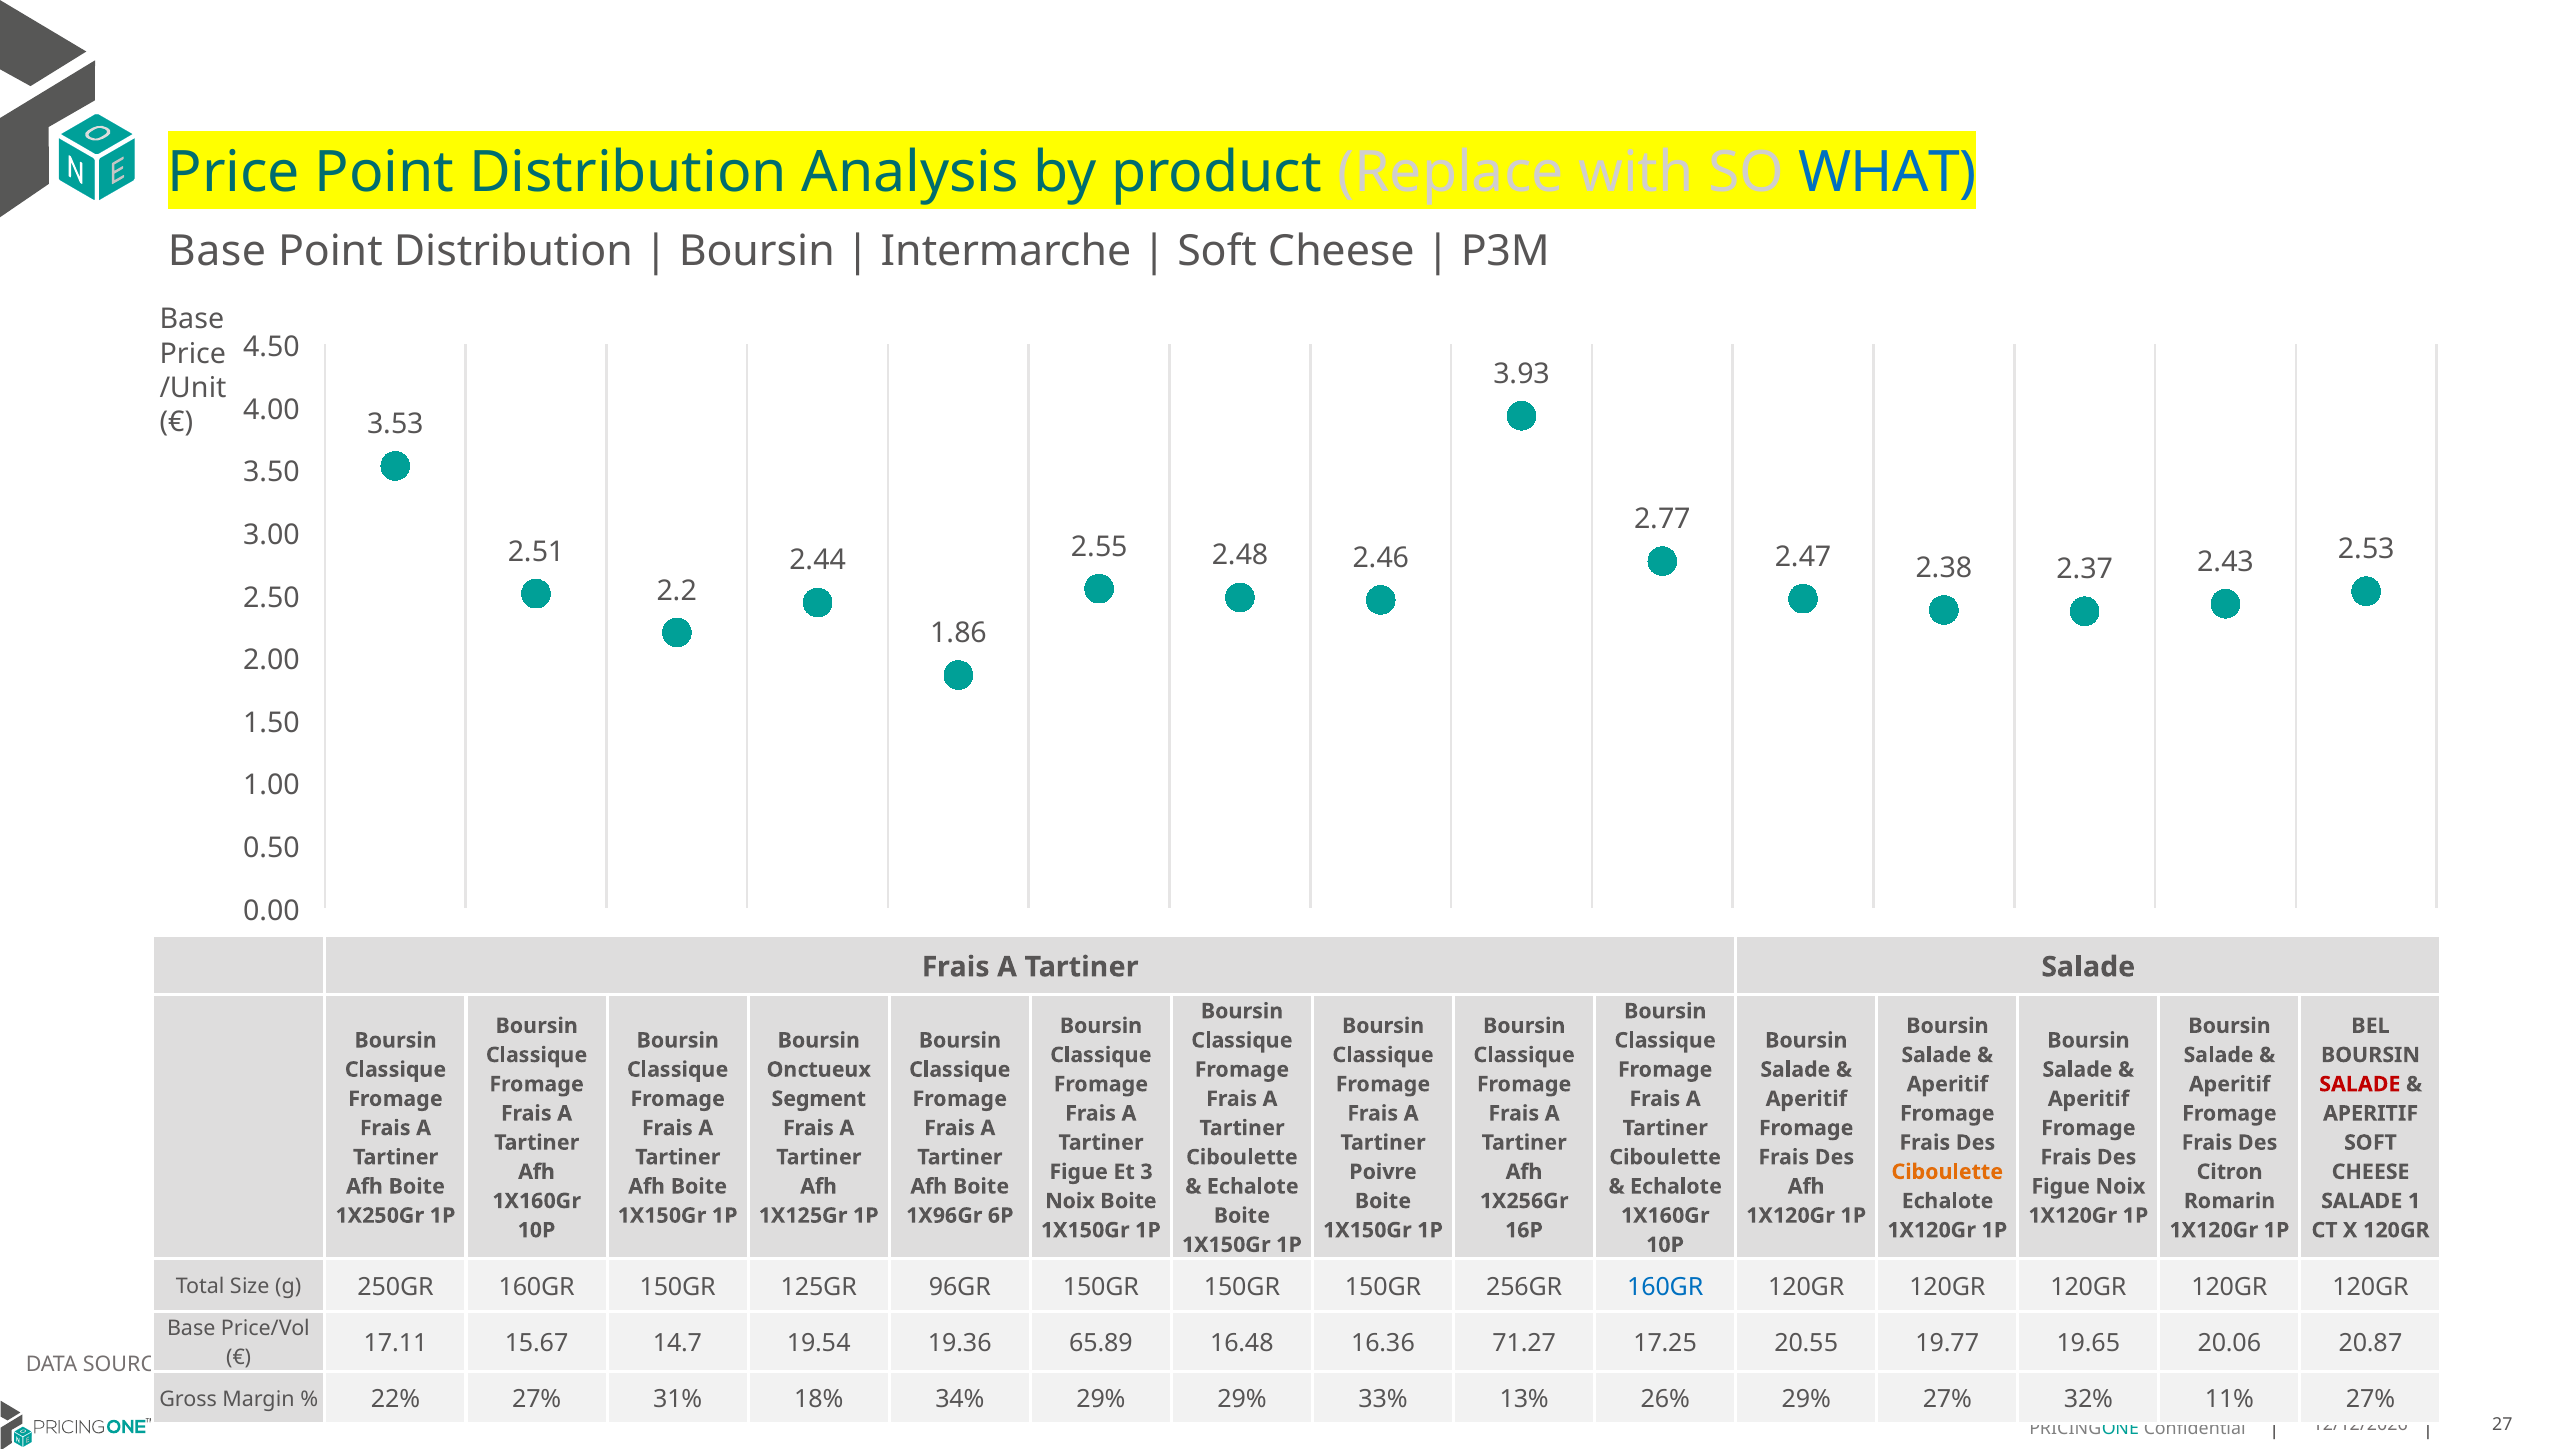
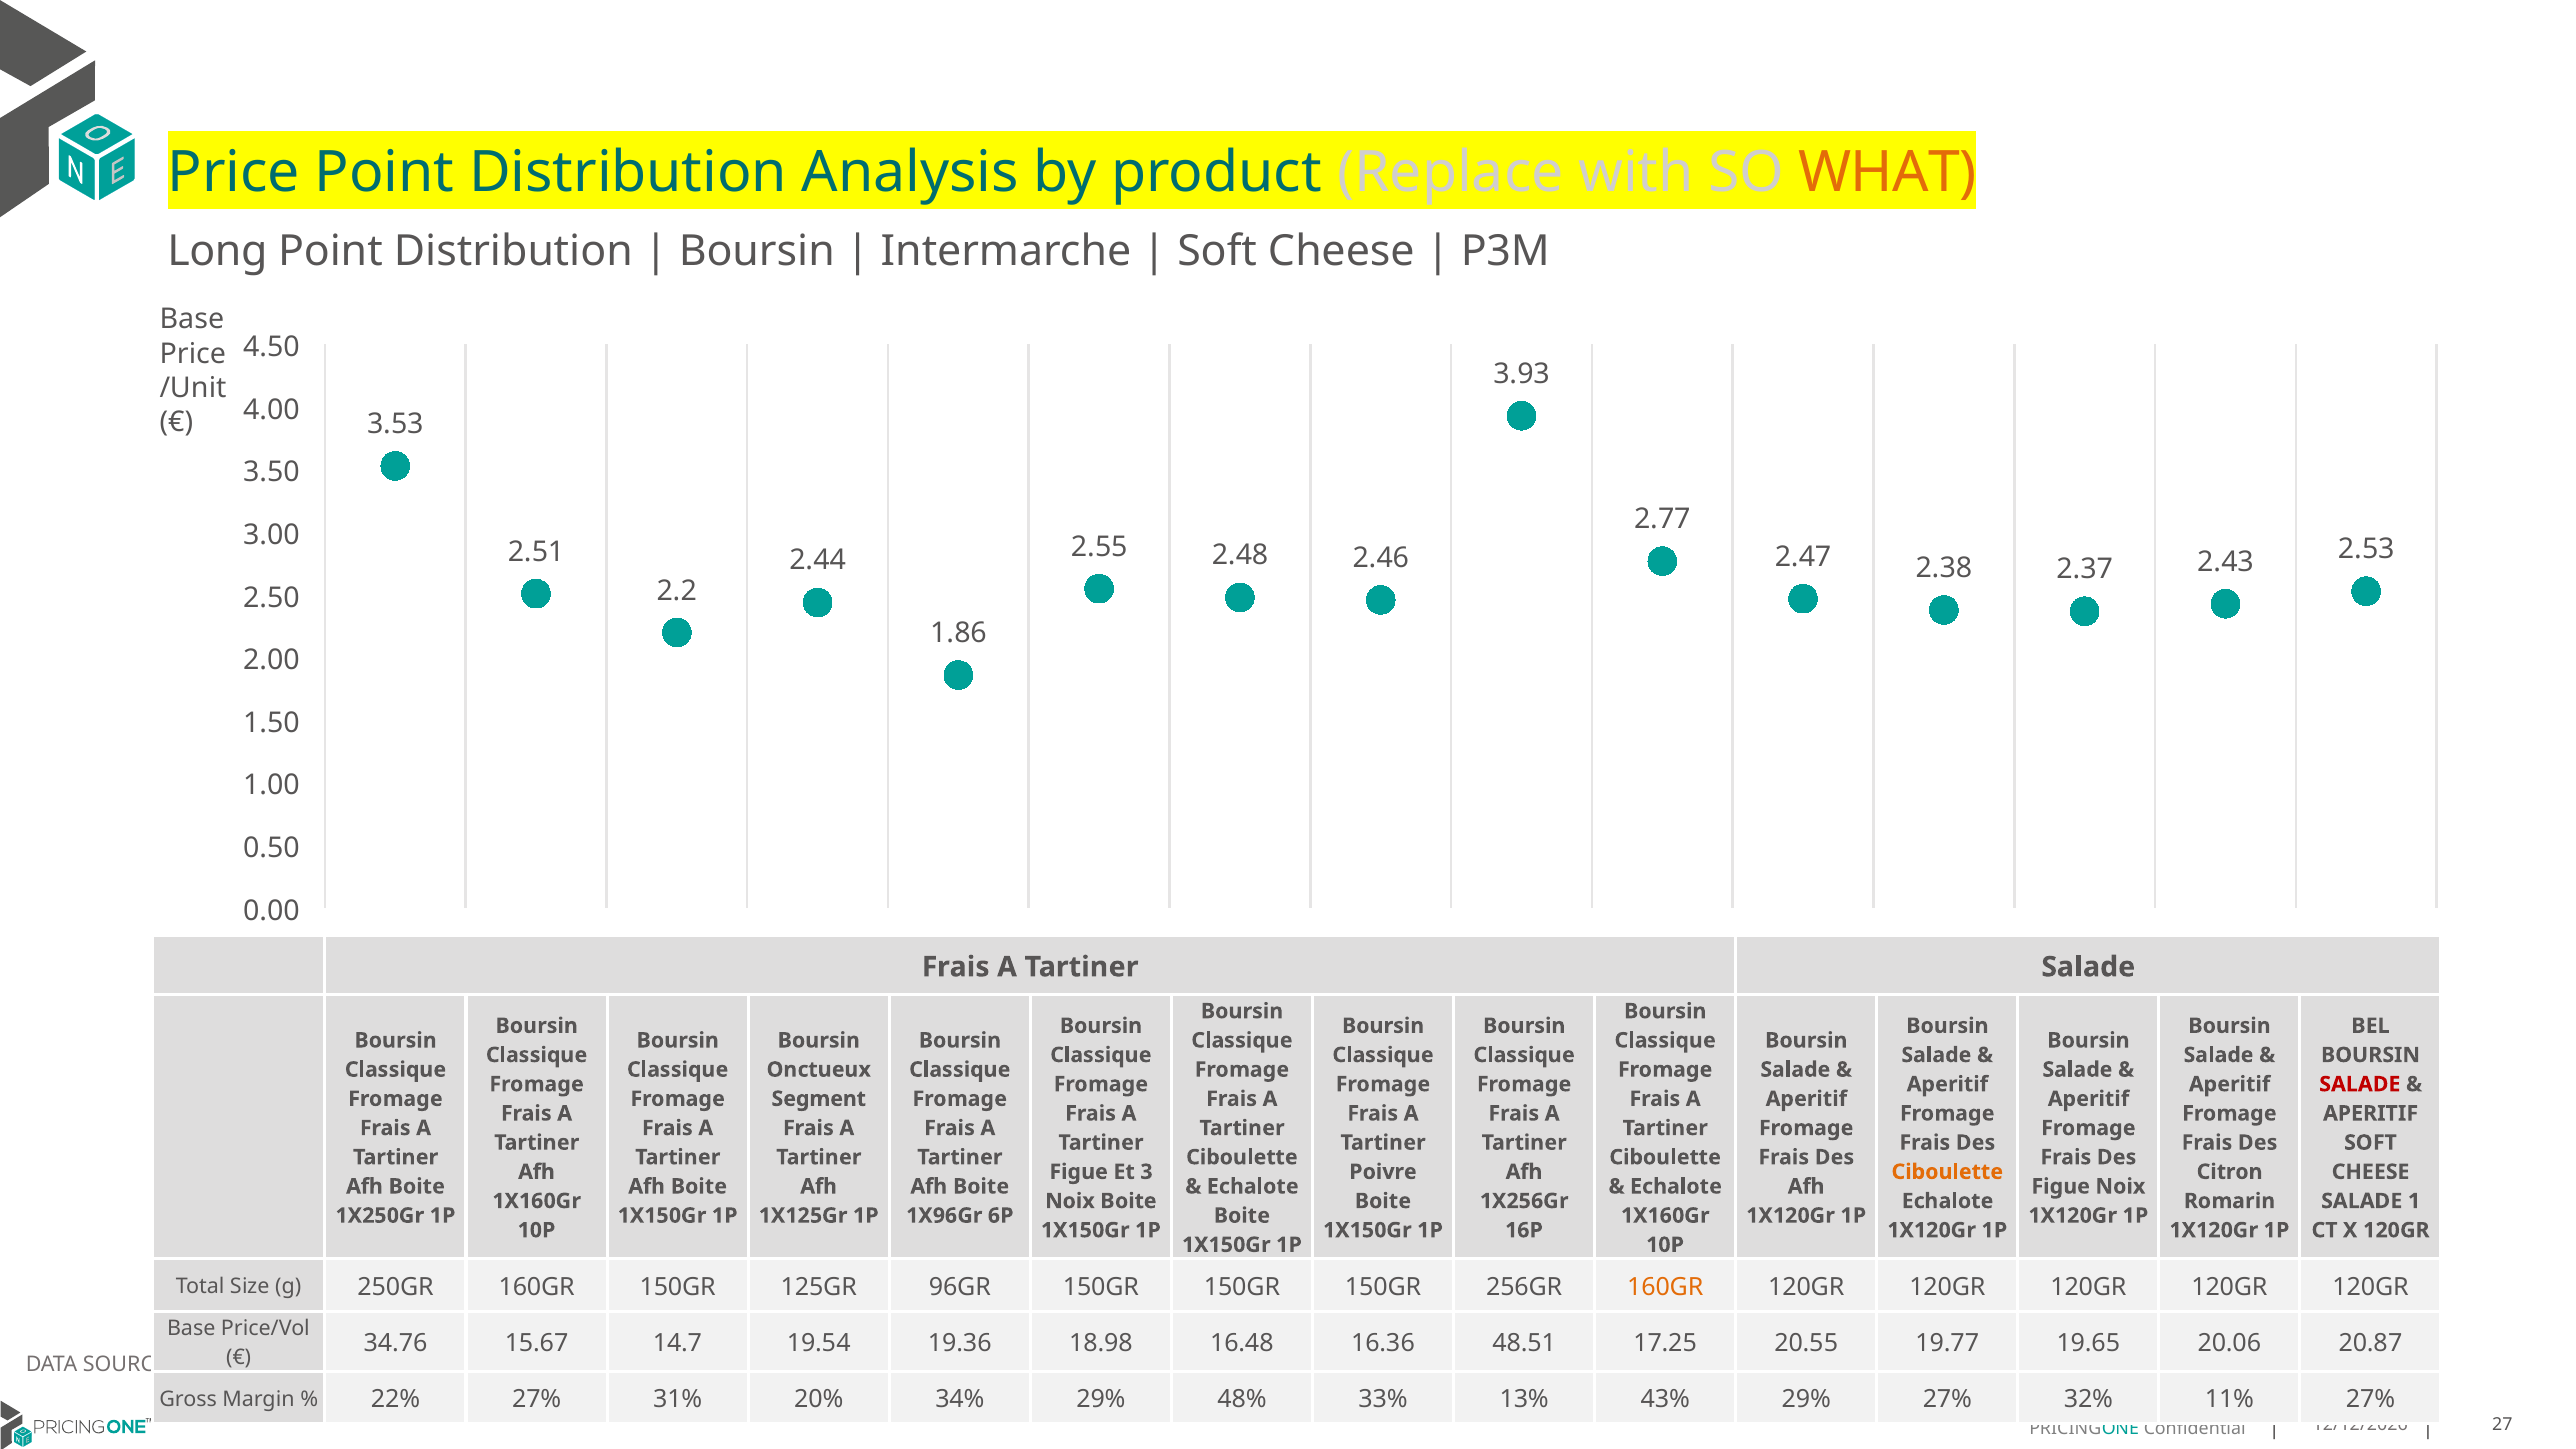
WHAT colour: blue -> orange
Base at (217, 251): Base -> Long
160GR at (1665, 1287) colour: blue -> orange
17.11: 17.11 -> 34.76
65.89: 65.89 -> 18.98
71.27: 71.27 -> 48.51
18%: 18% -> 20%
29% 29%: 29% -> 48%
26%: 26% -> 43%
